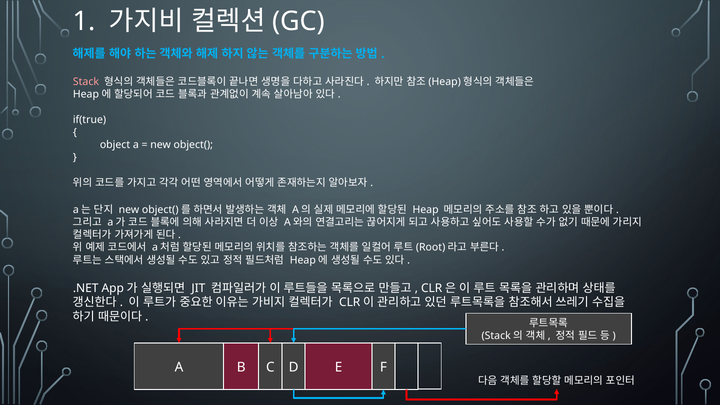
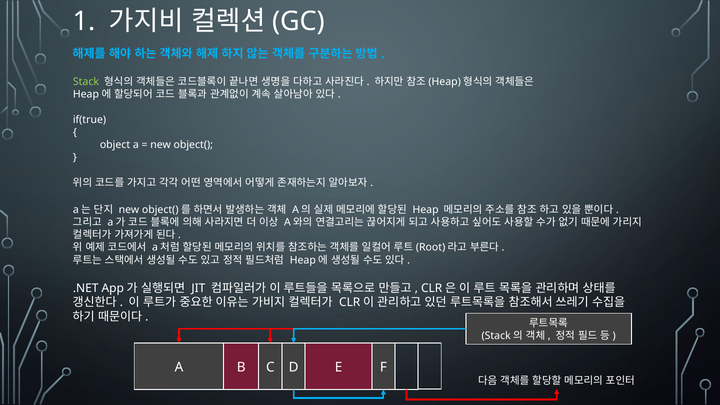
Stack colour: pink -> light green
